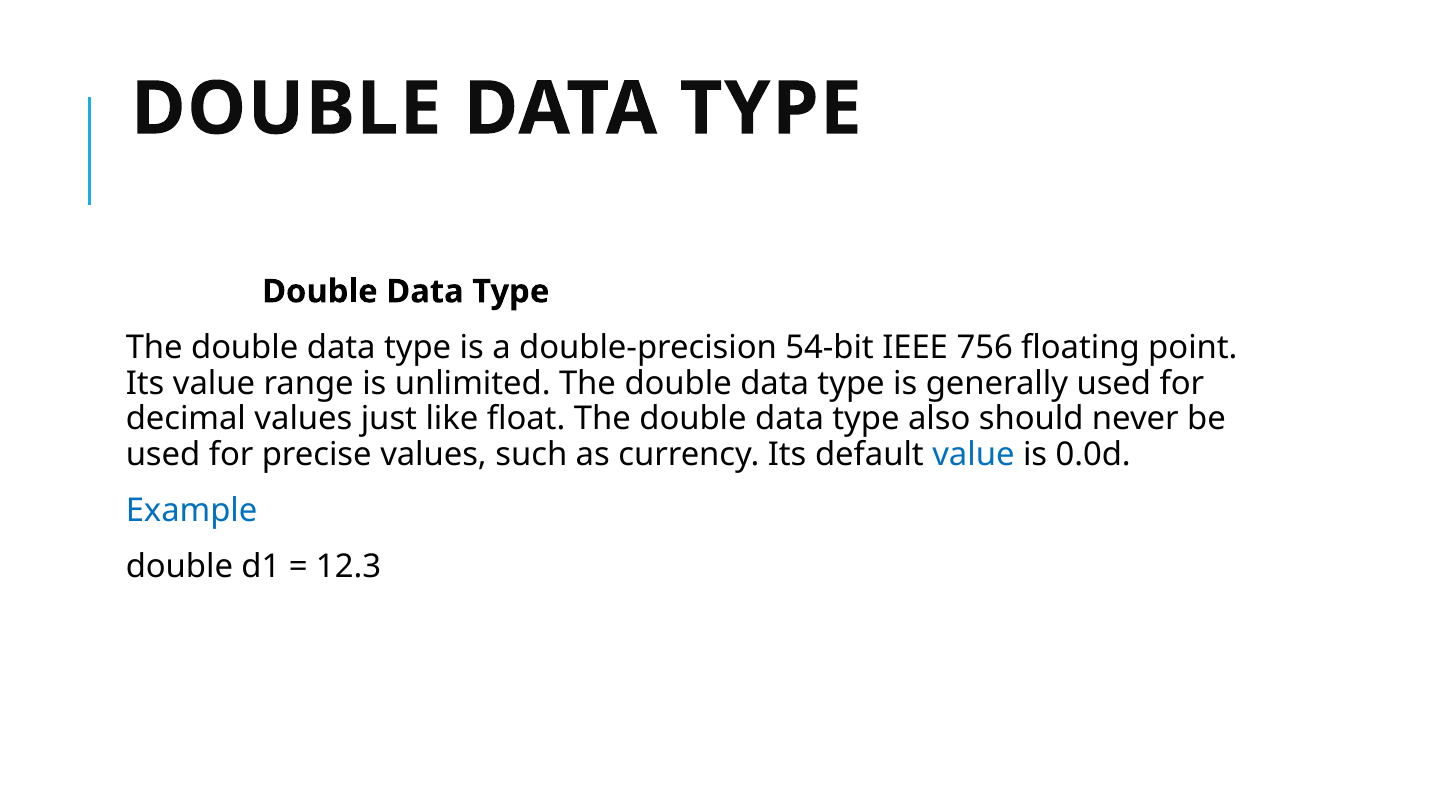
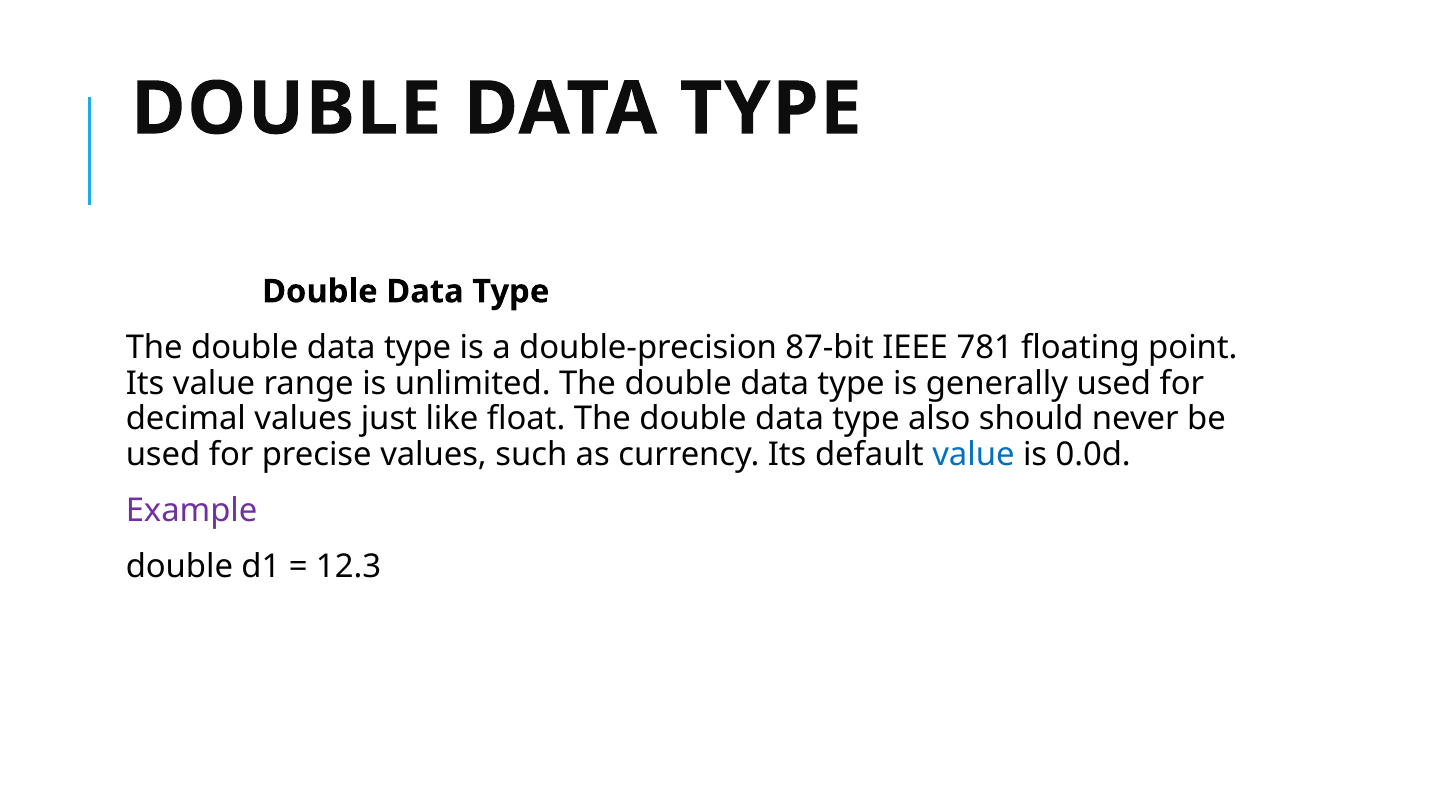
54-bit: 54-bit -> 87-bit
756: 756 -> 781
Example colour: blue -> purple
